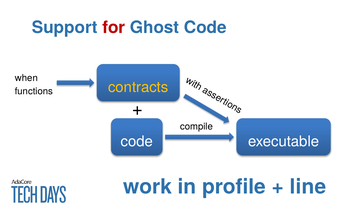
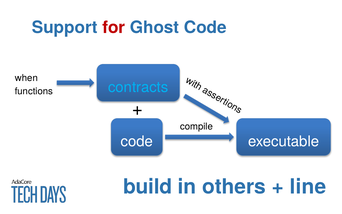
contracts colour: yellow -> light blue
work: work -> build
profile: profile -> others
